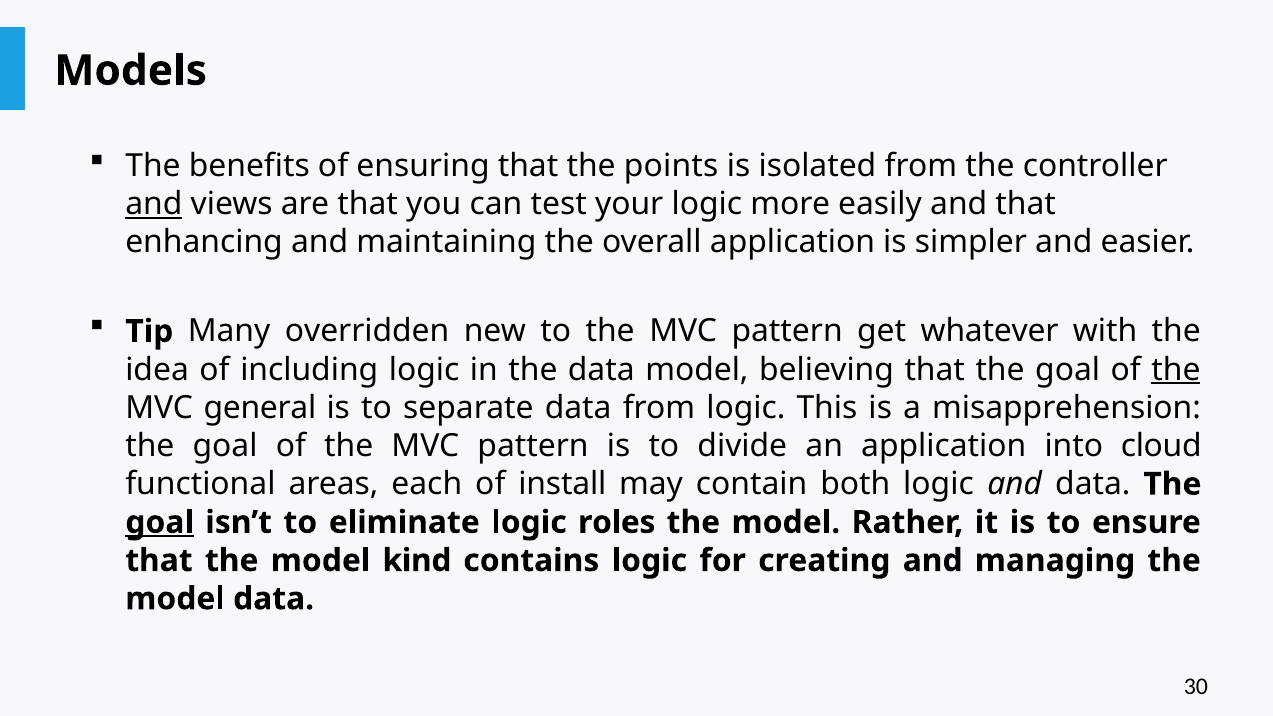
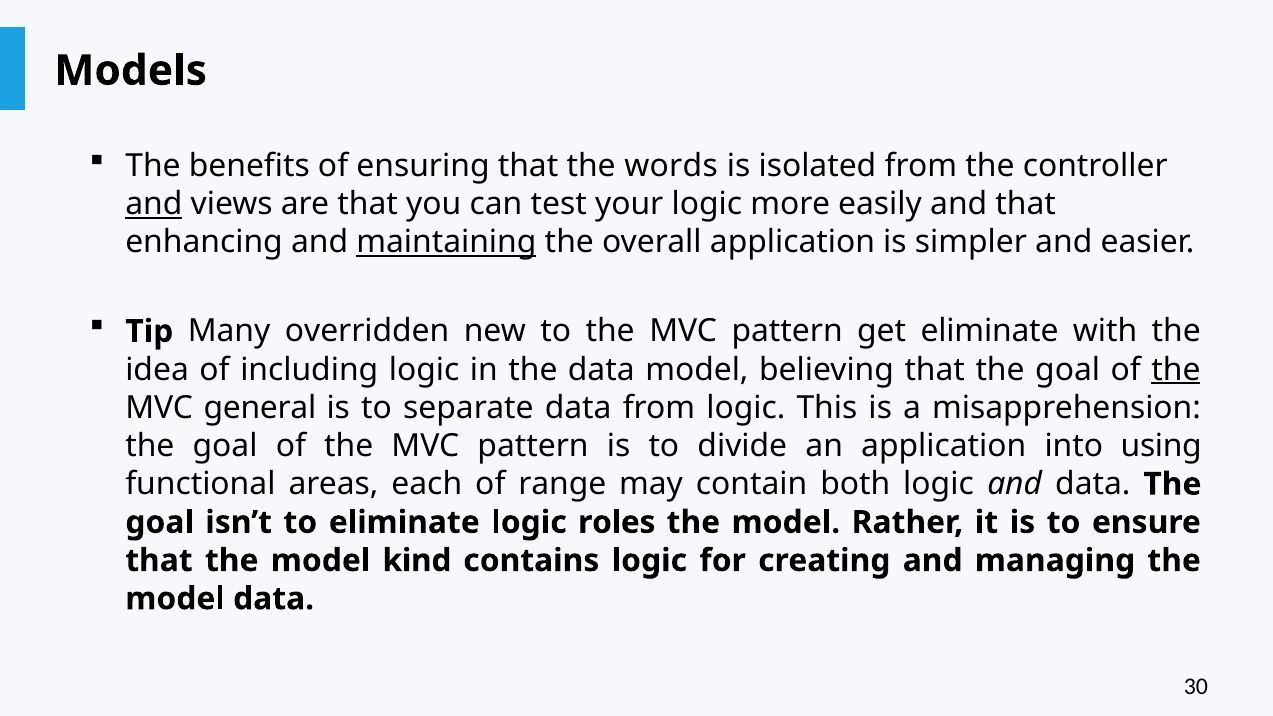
points: points -> words
maintaining underline: none -> present
get whatever: whatever -> eliminate
cloud: cloud -> using
install: install -> range
goal at (160, 522) underline: present -> none
